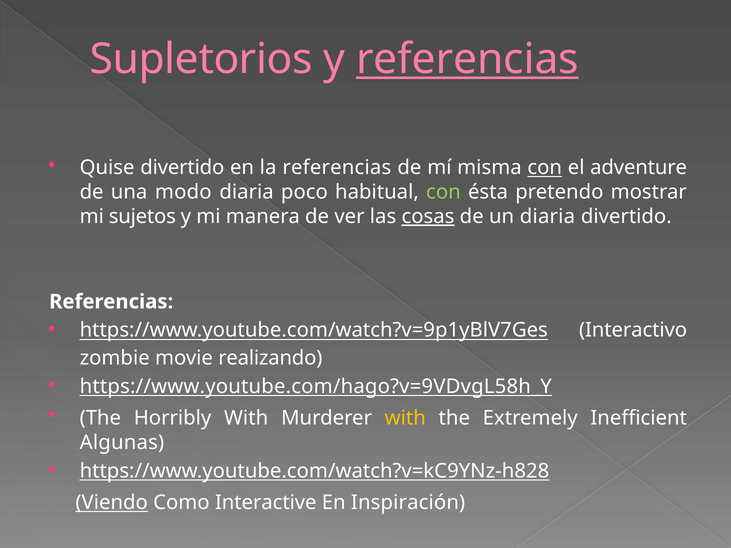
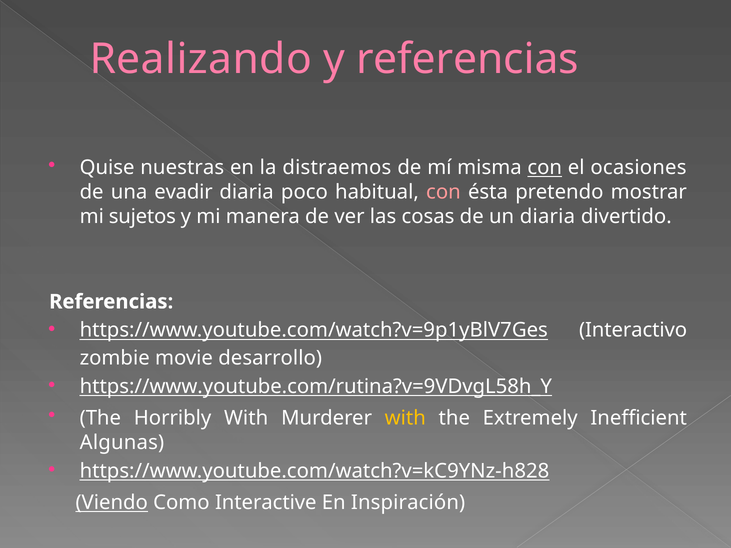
Supletorios: Supletorios -> Realizando
referencias at (467, 59) underline: present -> none
Quise divertido: divertido -> nuestras
la referencias: referencias -> distraemos
adventure: adventure -> ocasiones
modo: modo -> evadir
con at (443, 192) colour: light green -> pink
cosas underline: present -> none
realizando: realizando -> desarrollo
https://www.youtube.com/hago?v=9VDvgL58h_Y: https://www.youtube.com/hago?v=9VDvgL58h_Y -> https://www.youtube.com/rutina?v=9VDvgL58h_Y
